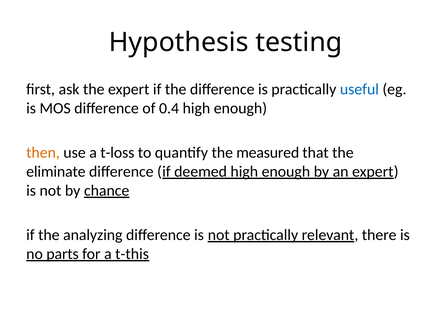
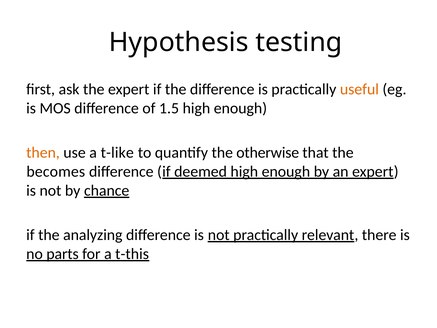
useful colour: blue -> orange
0.4: 0.4 -> 1.5
t-loss: t-loss -> t-like
measured: measured -> otherwise
eliminate: eliminate -> becomes
